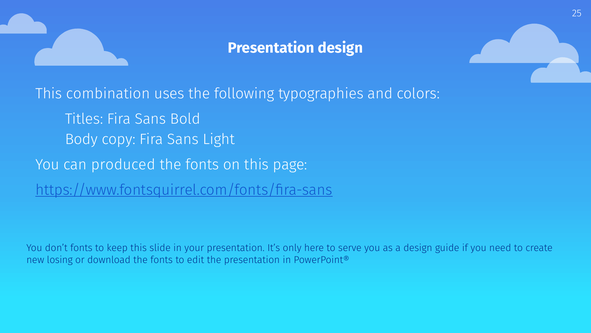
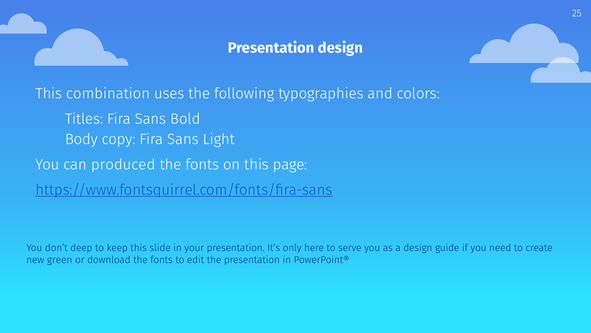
don’t fonts: fonts -> deep
losing: losing -> green
